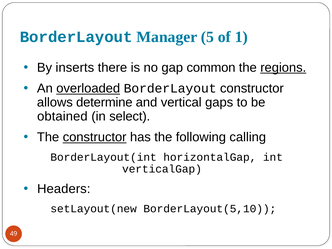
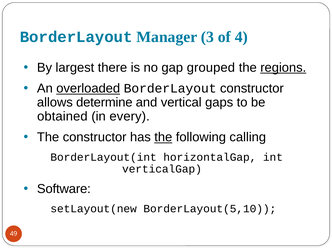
5: 5 -> 3
1: 1 -> 4
inserts: inserts -> largest
common: common -> grouped
select: select -> every
constructor at (95, 137) underline: present -> none
the at (163, 137) underline: none -> present
Headers: Headers -> Software
